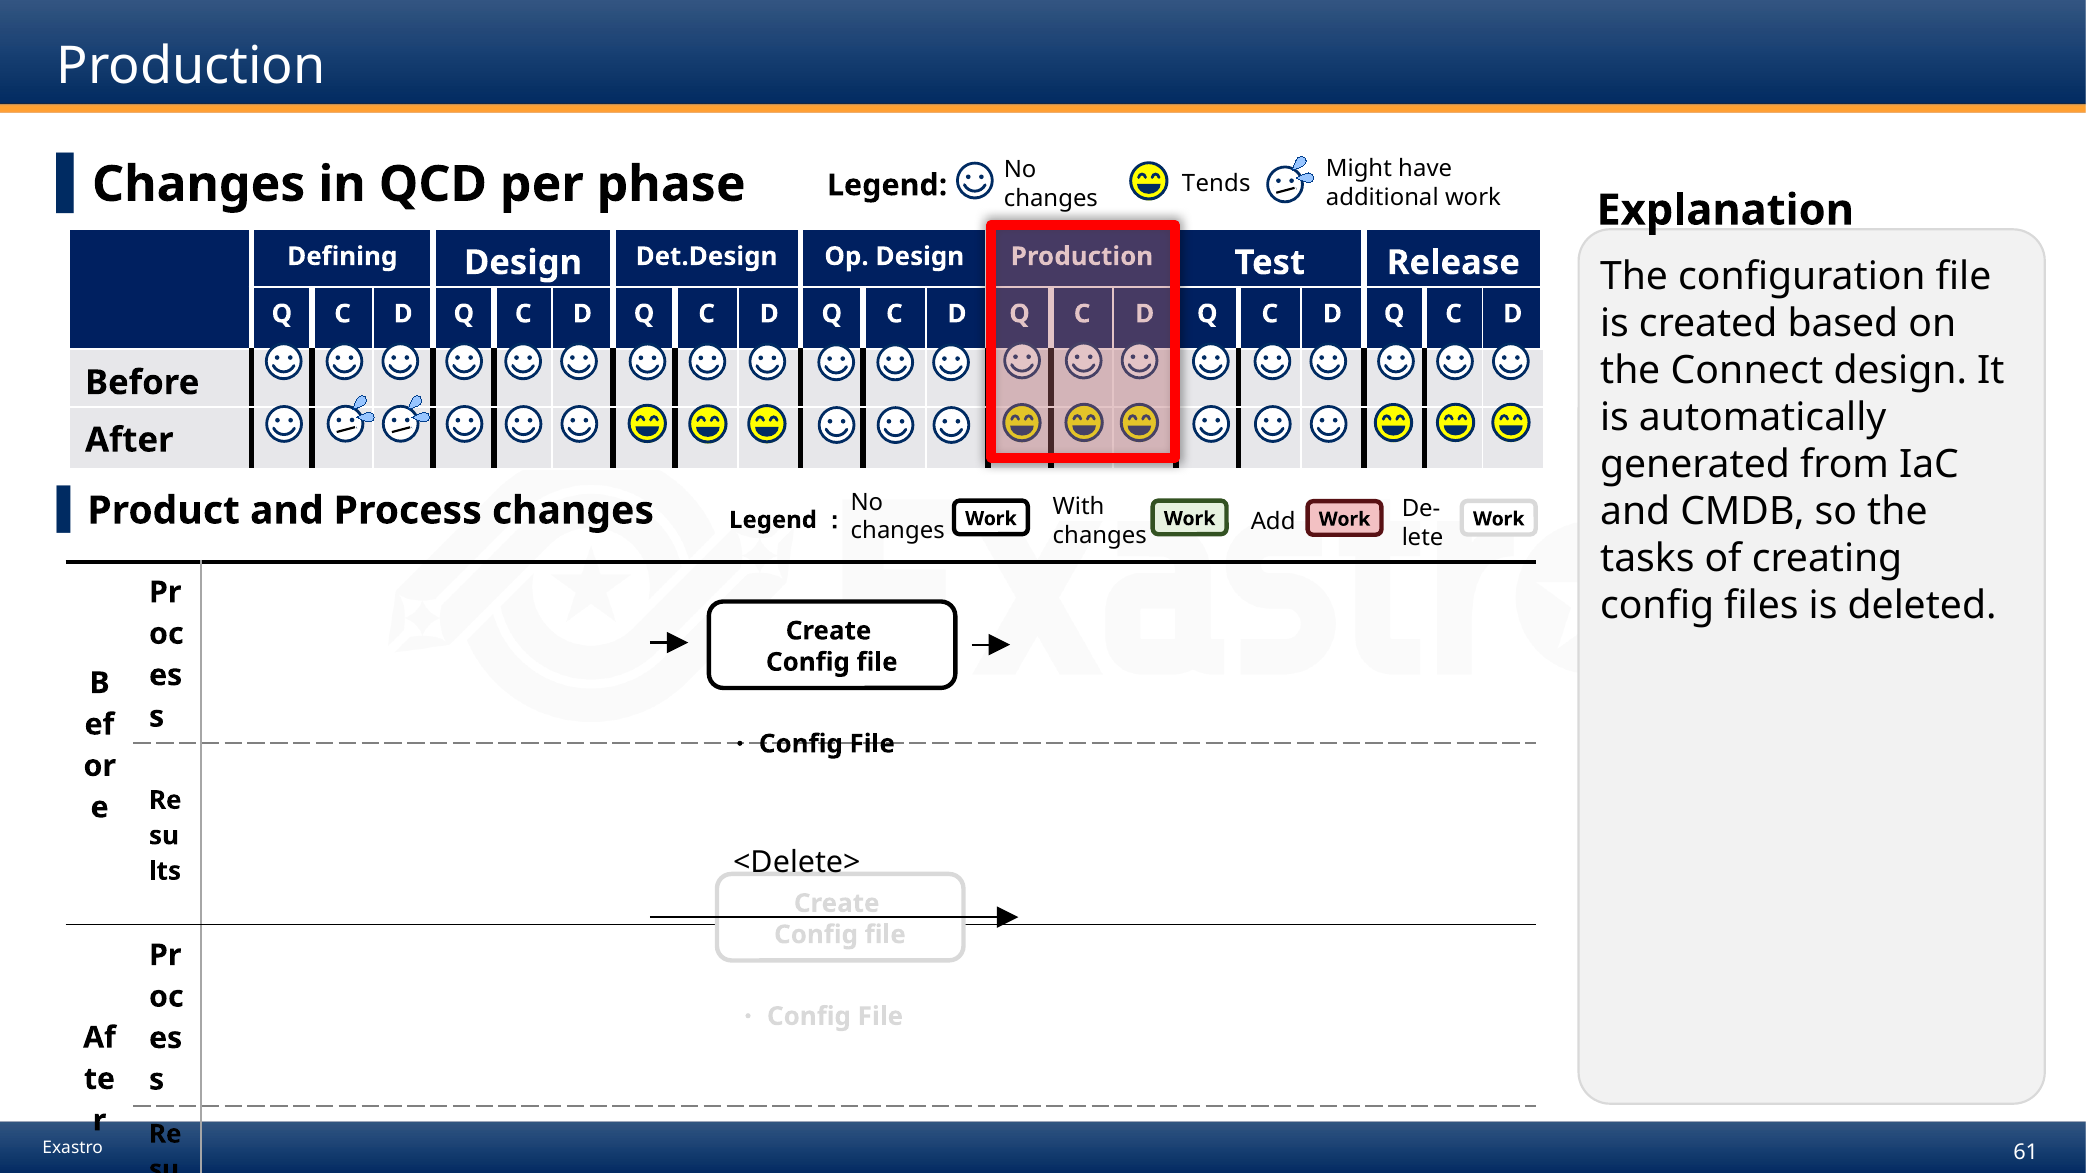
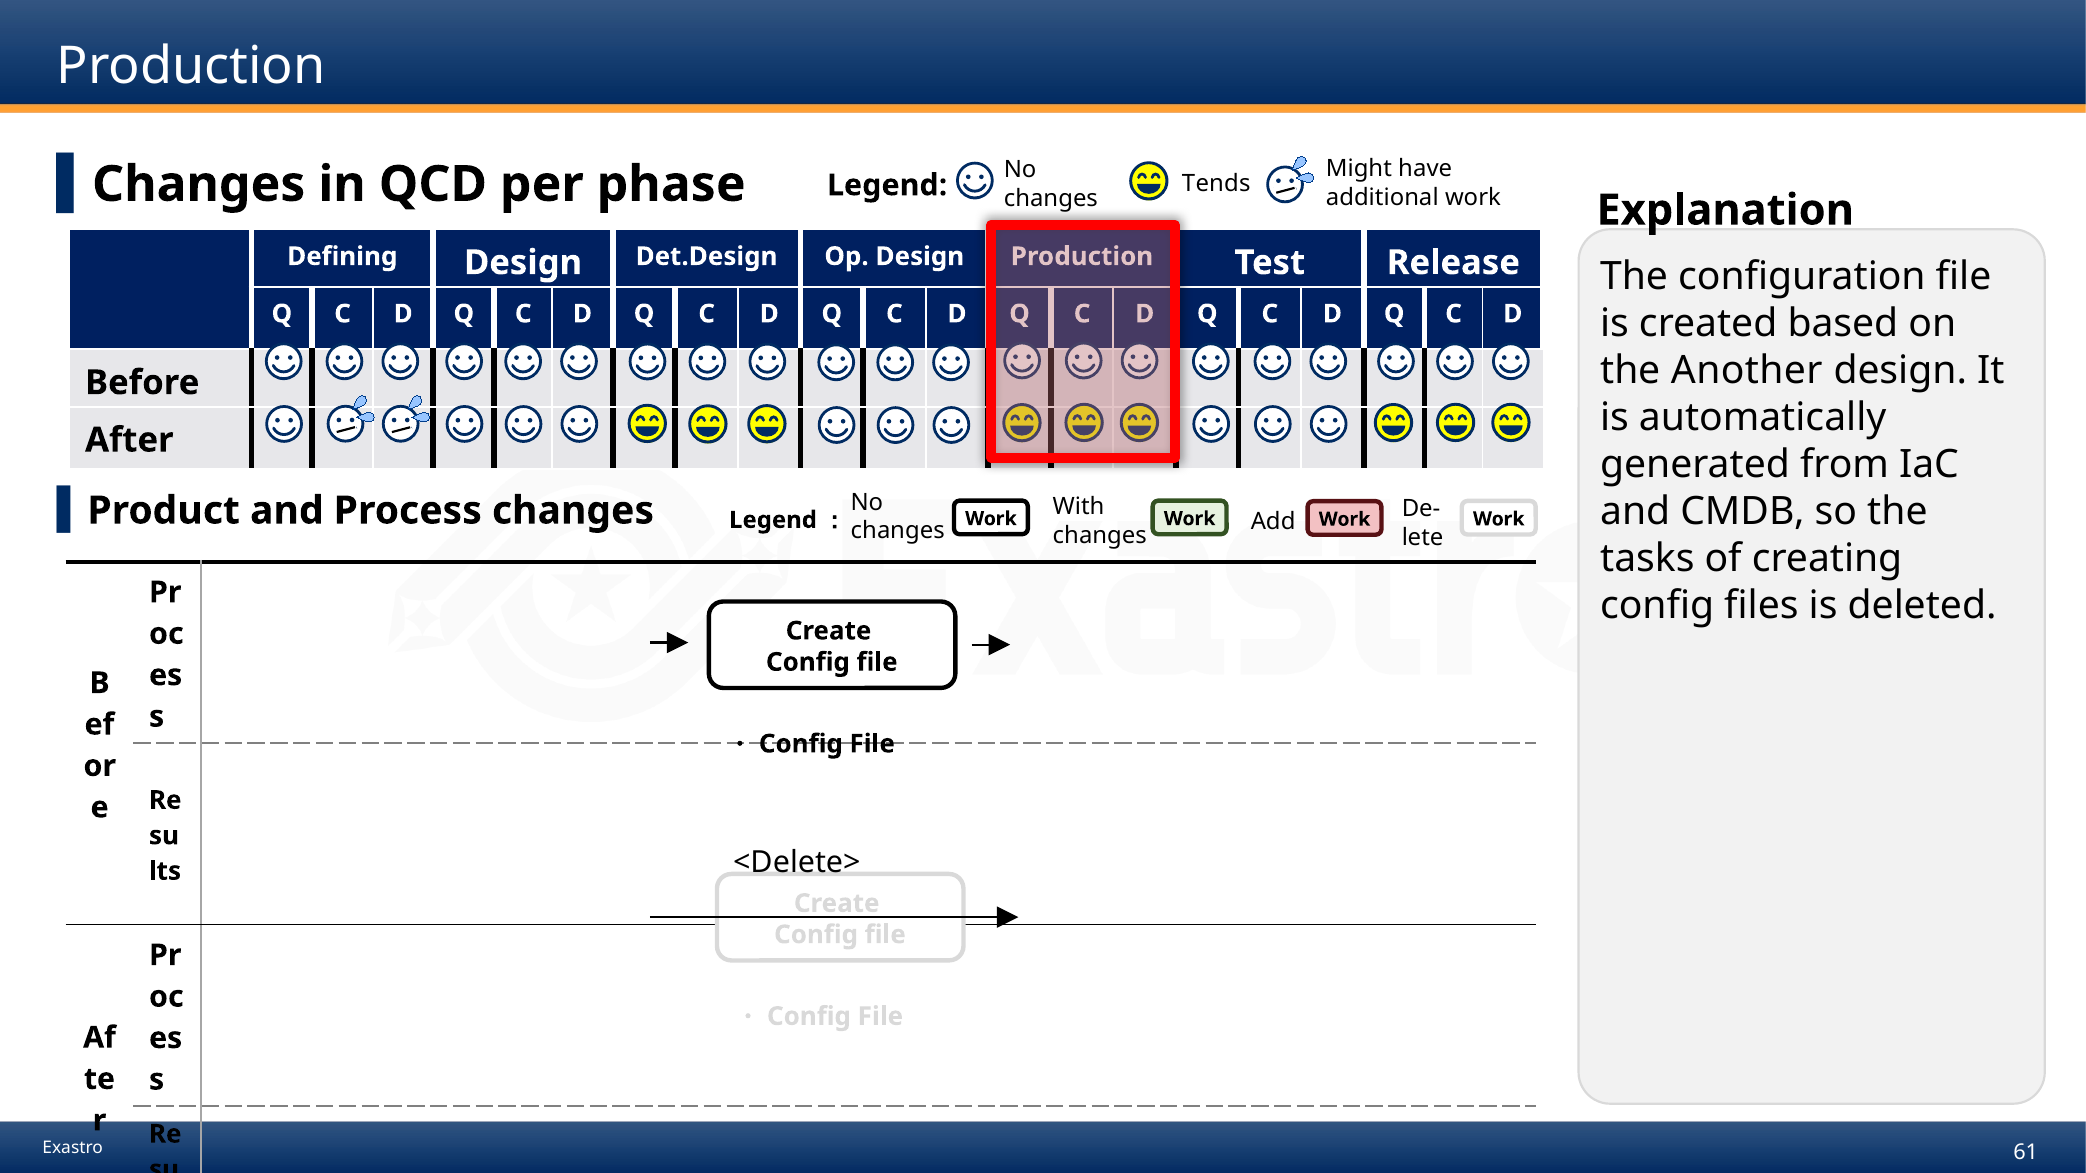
Connect: Connect -> Another
